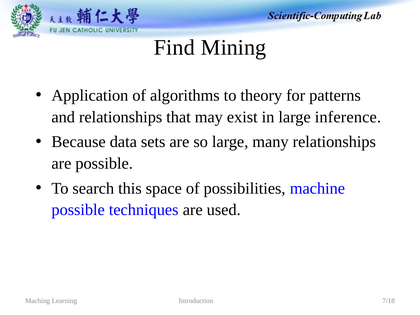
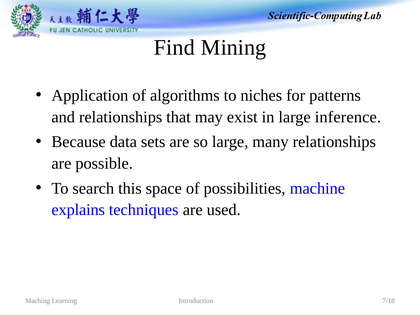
theory: theory -> niches
possible at (78, 210): possible -> explains
